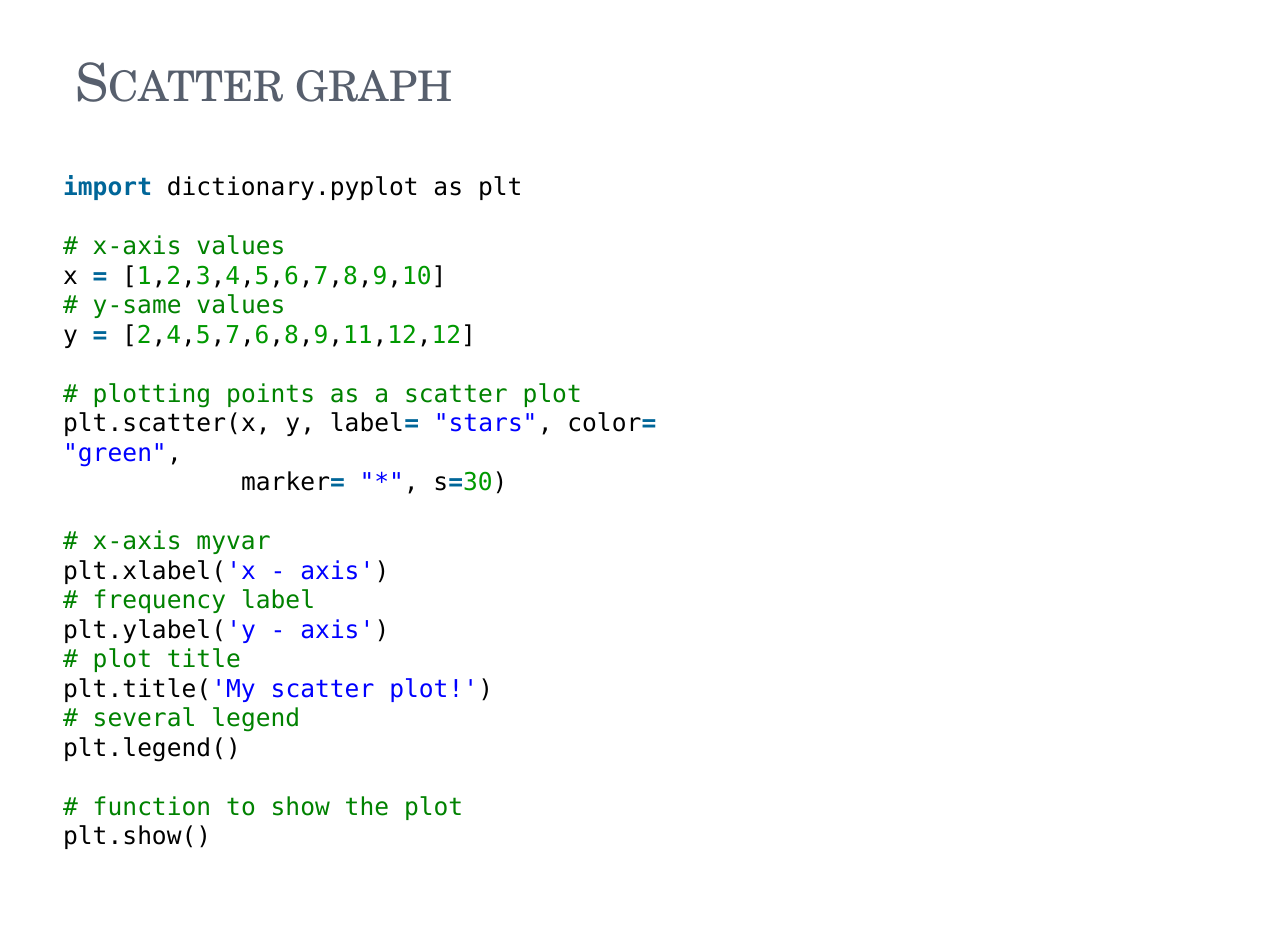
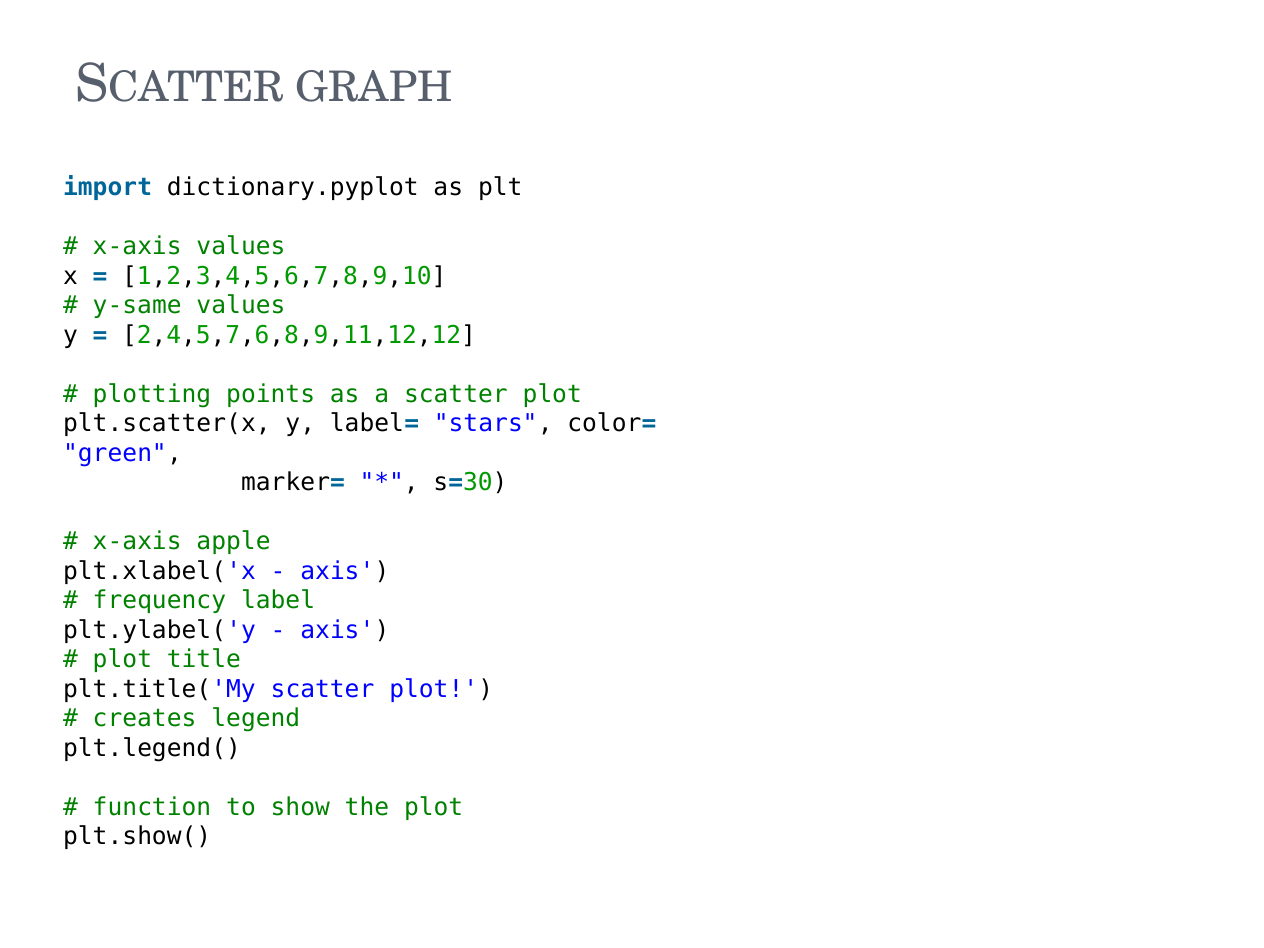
myvar: myvar -> apple
several: several -> creates
